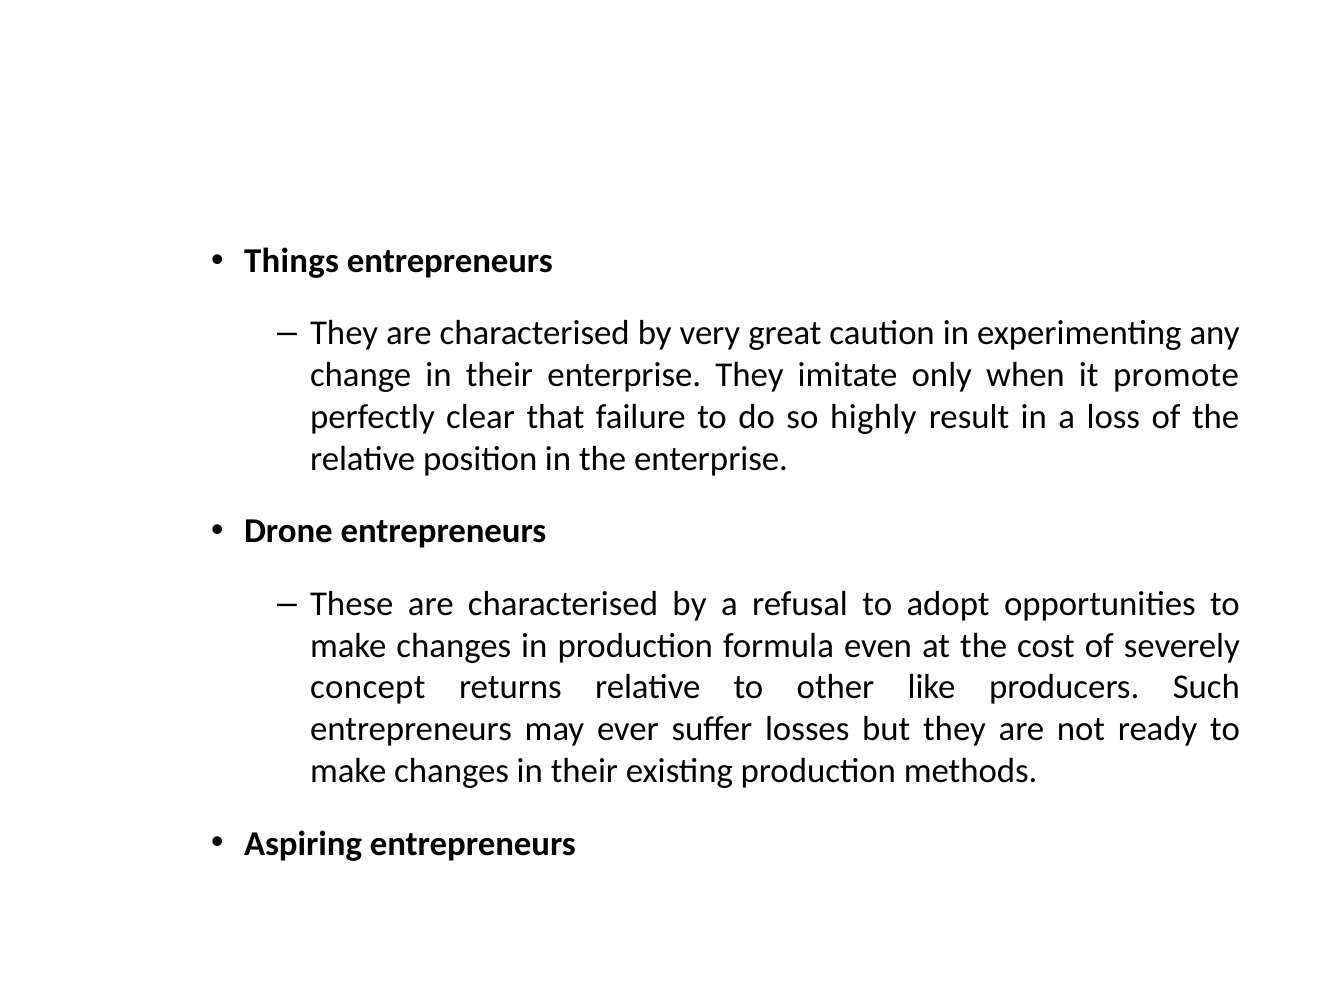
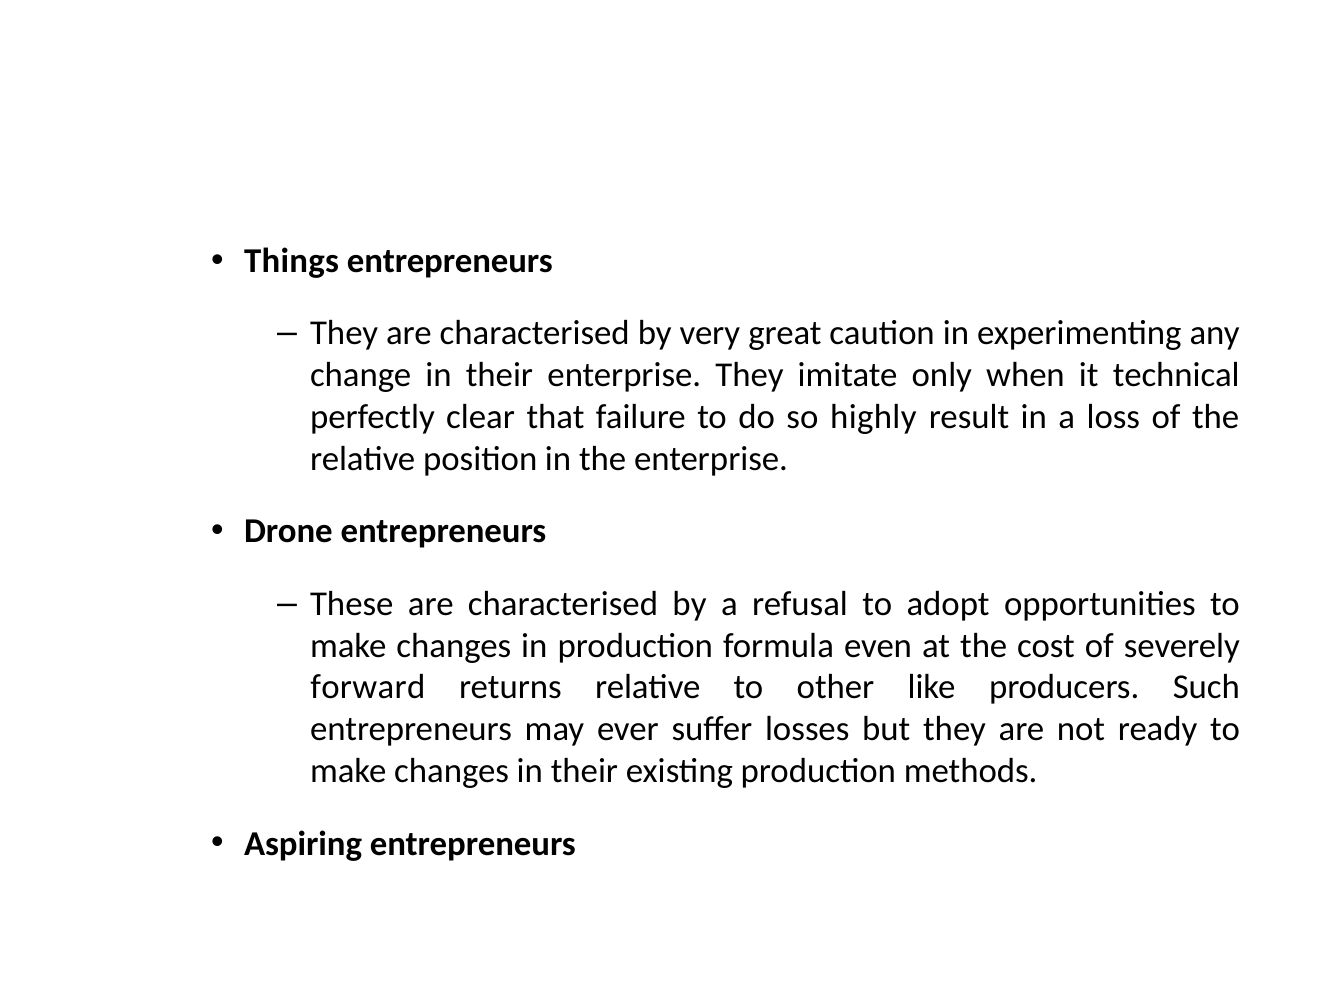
promote: promote -> technical
concept: concept -> forward
